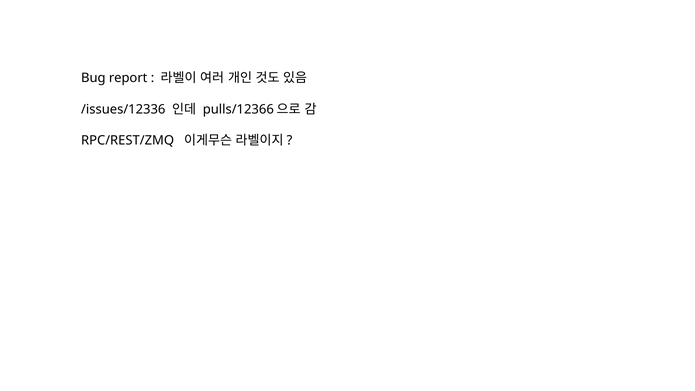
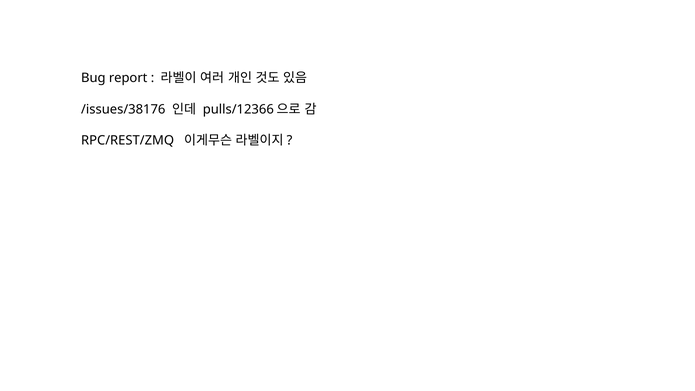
/issues/12336: /issues/12336 -> /issues/38176
